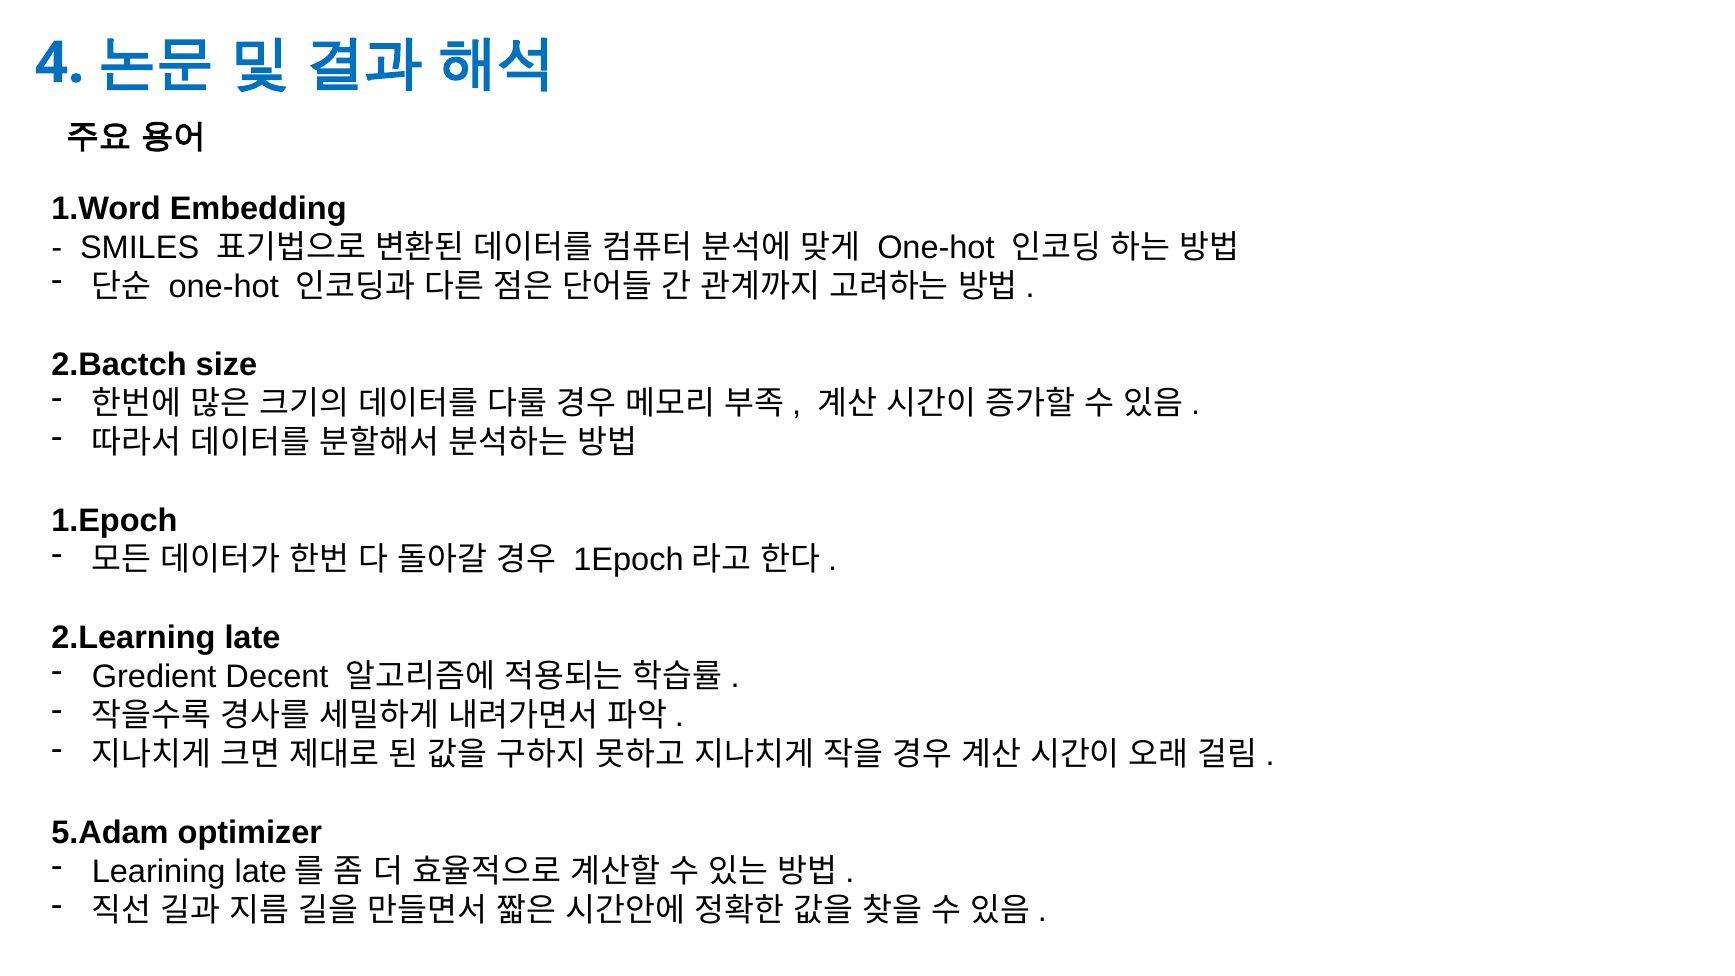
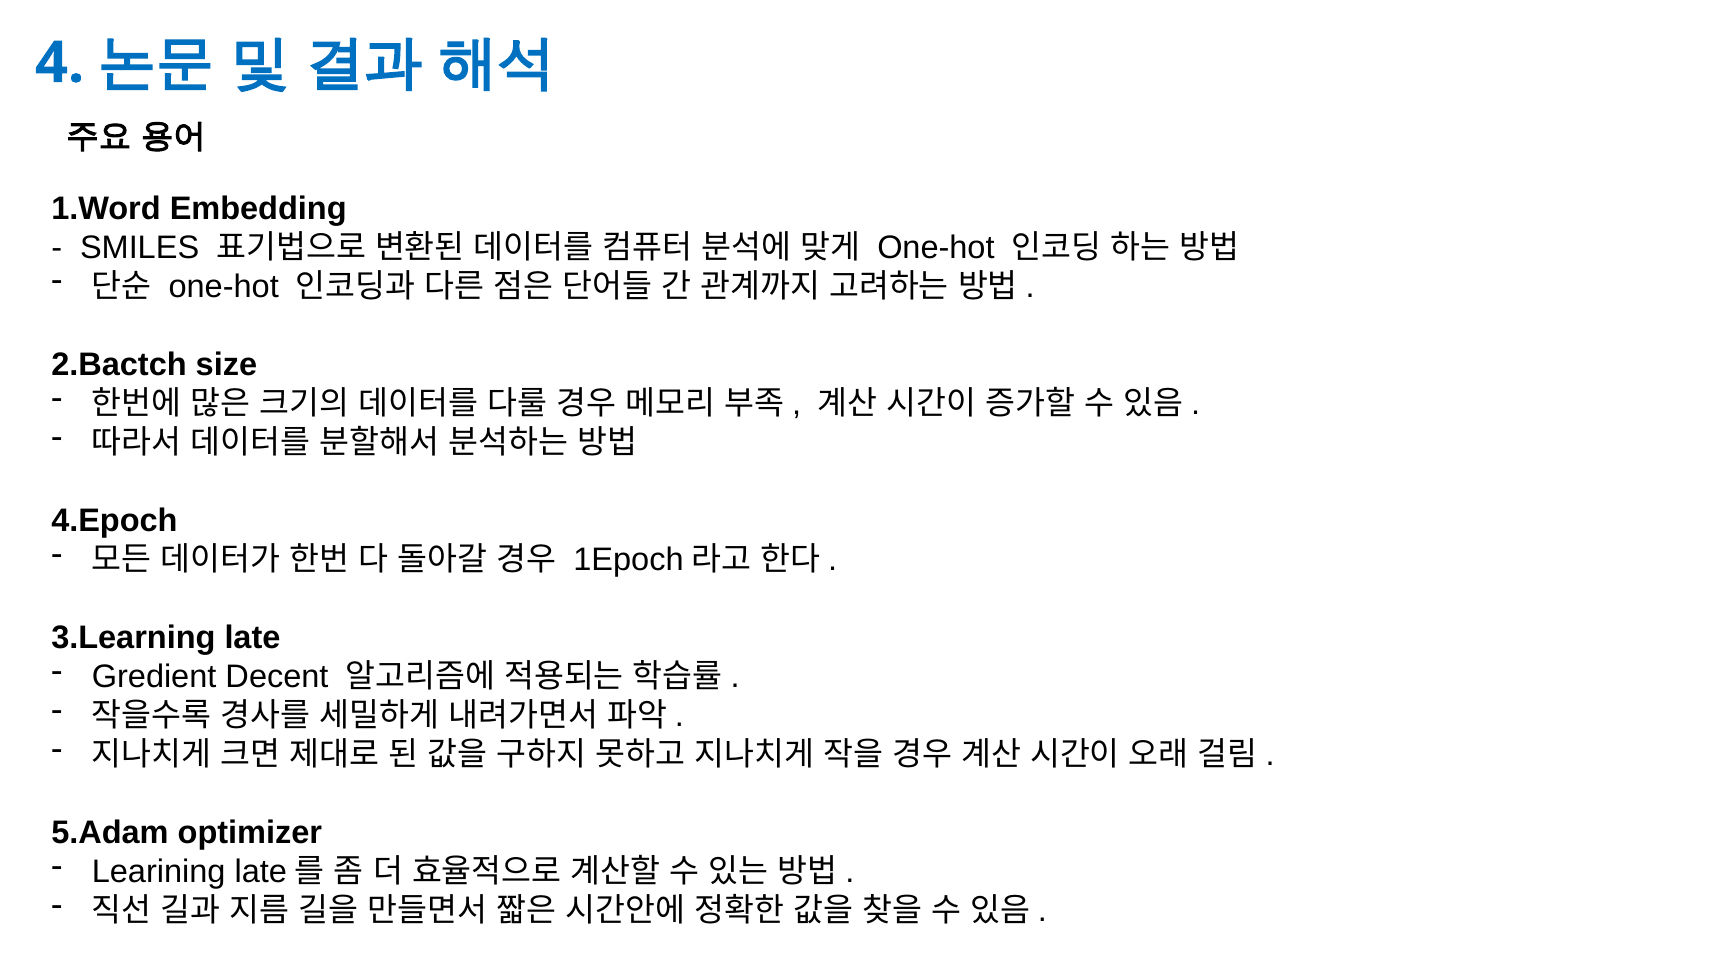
1.Epoch: 1.Epoch -> 4.Epoch
2.Learning: 2.Learning -> 3.Learning
